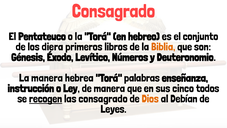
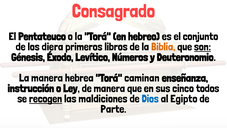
son underline: none -> present
palabras: palabras -> caminan
las consagrado: consagrado -> maldiciones
Dios colour: orange -> blue
Debían: Debían -> Egipto
Leyes: Leyes -> Parte
